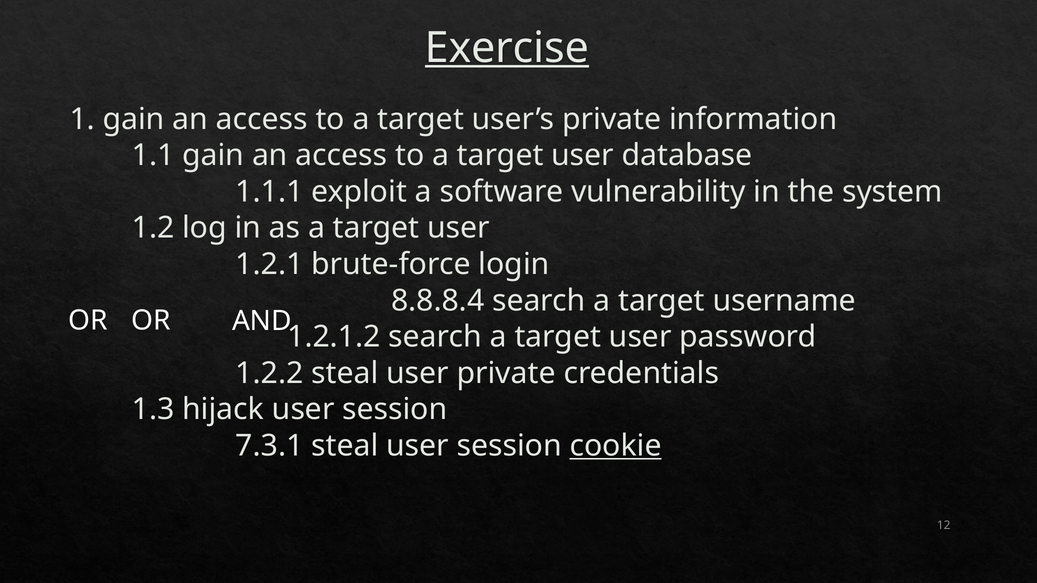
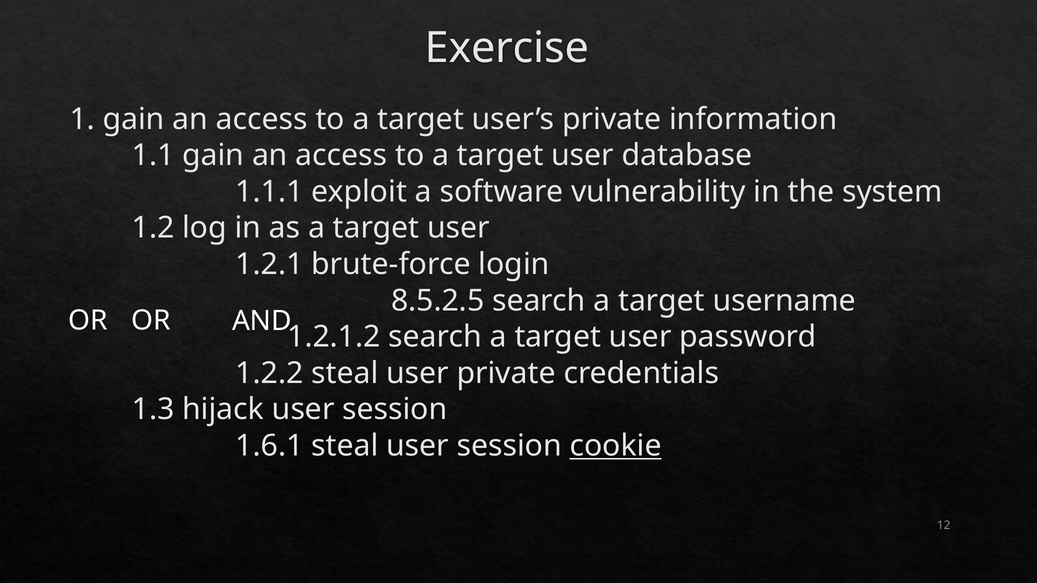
Exercise underline: present -> none
8.8.8.4: 8.8.8.4 -> 8.5.2.5
7.3.1: 7.3.1 -> 1.6.1
